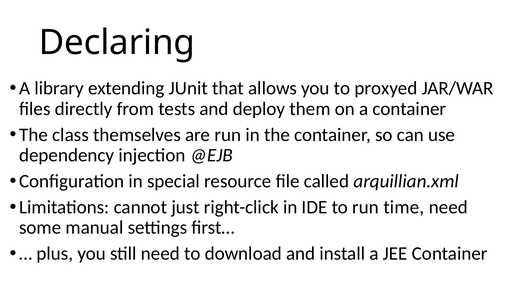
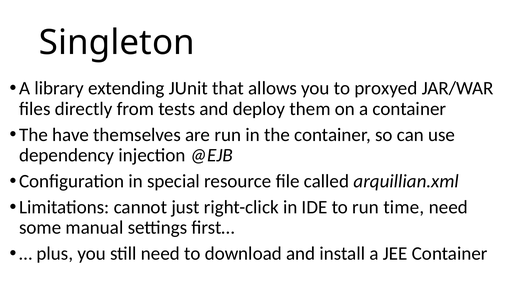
Declaring: Declaring -> Singleton
class: class -> have
